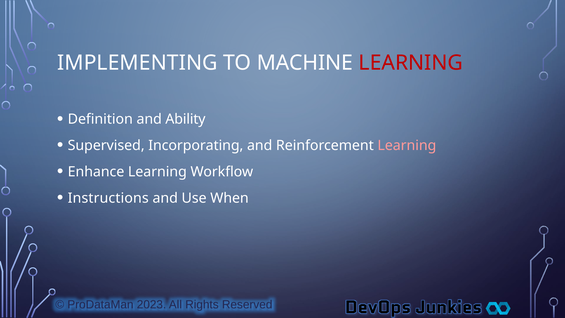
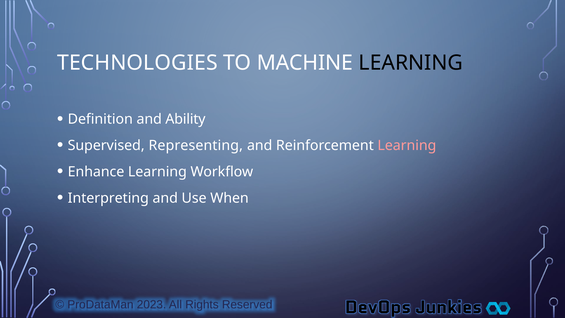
IMPLEMENTING: IMPLEMENTING -> TECHNOLOGIES
LEARNING at (411, 63) colour: red -> black
Incorporating: Incorporating -> Representing
Instructions: Instructions -> Interpreting
